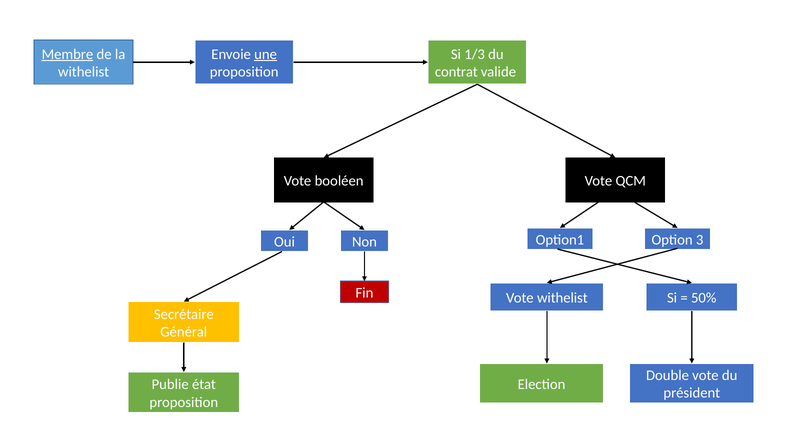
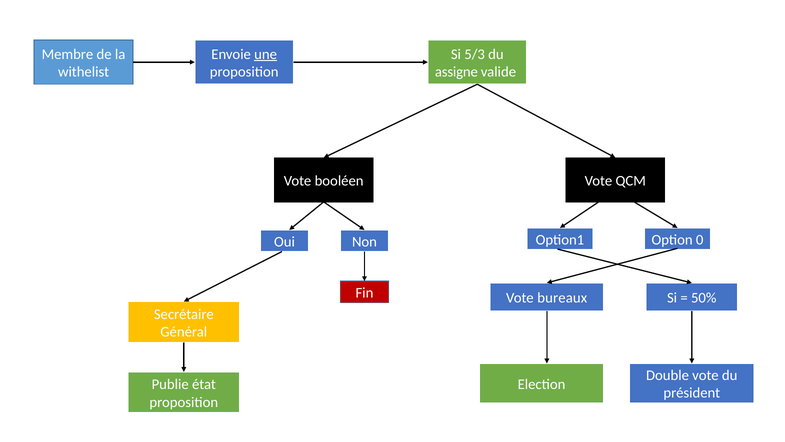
Membre underline: present -> none
1/3: 1/3 -> 5/3
contrat: contrat -> assigne
3: 3 -> 0
Vote withelist: withelist -> bureaux
